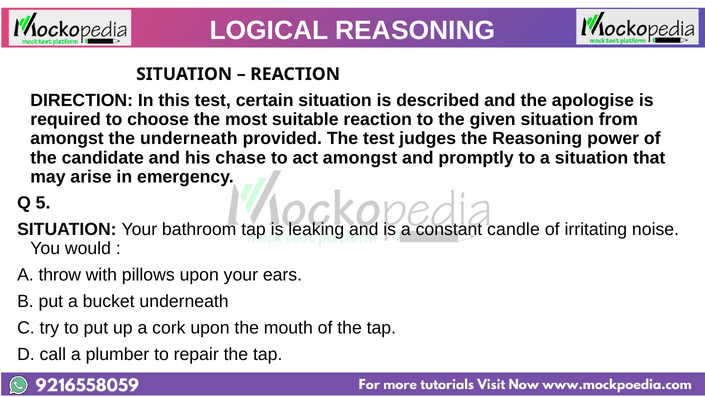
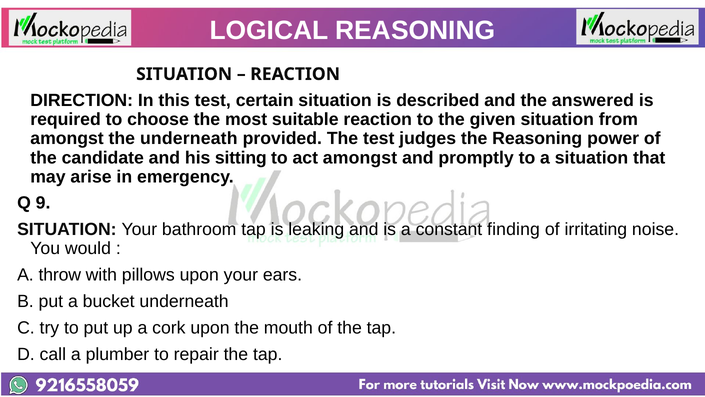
apologise: apologise -> answered
chase: chase -> sitting
5: 5 -> 9
candle: candle -> finding
